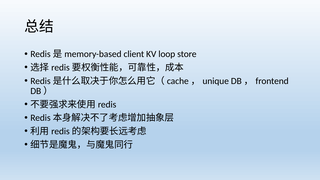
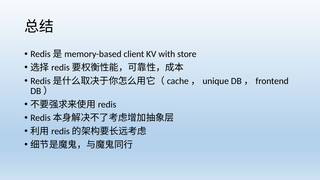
loop: loop -> with
